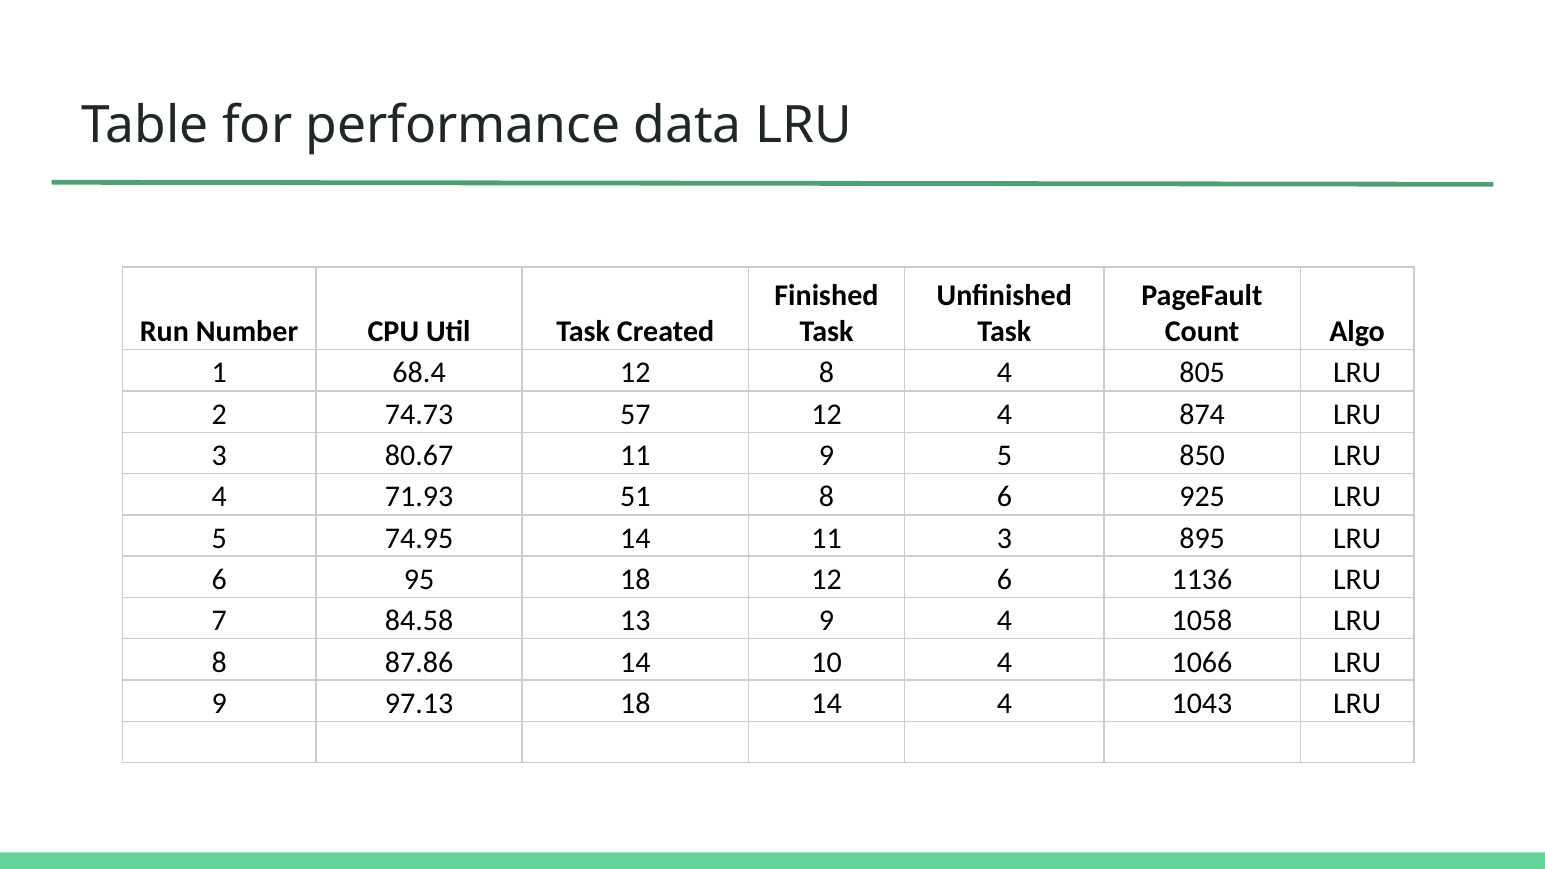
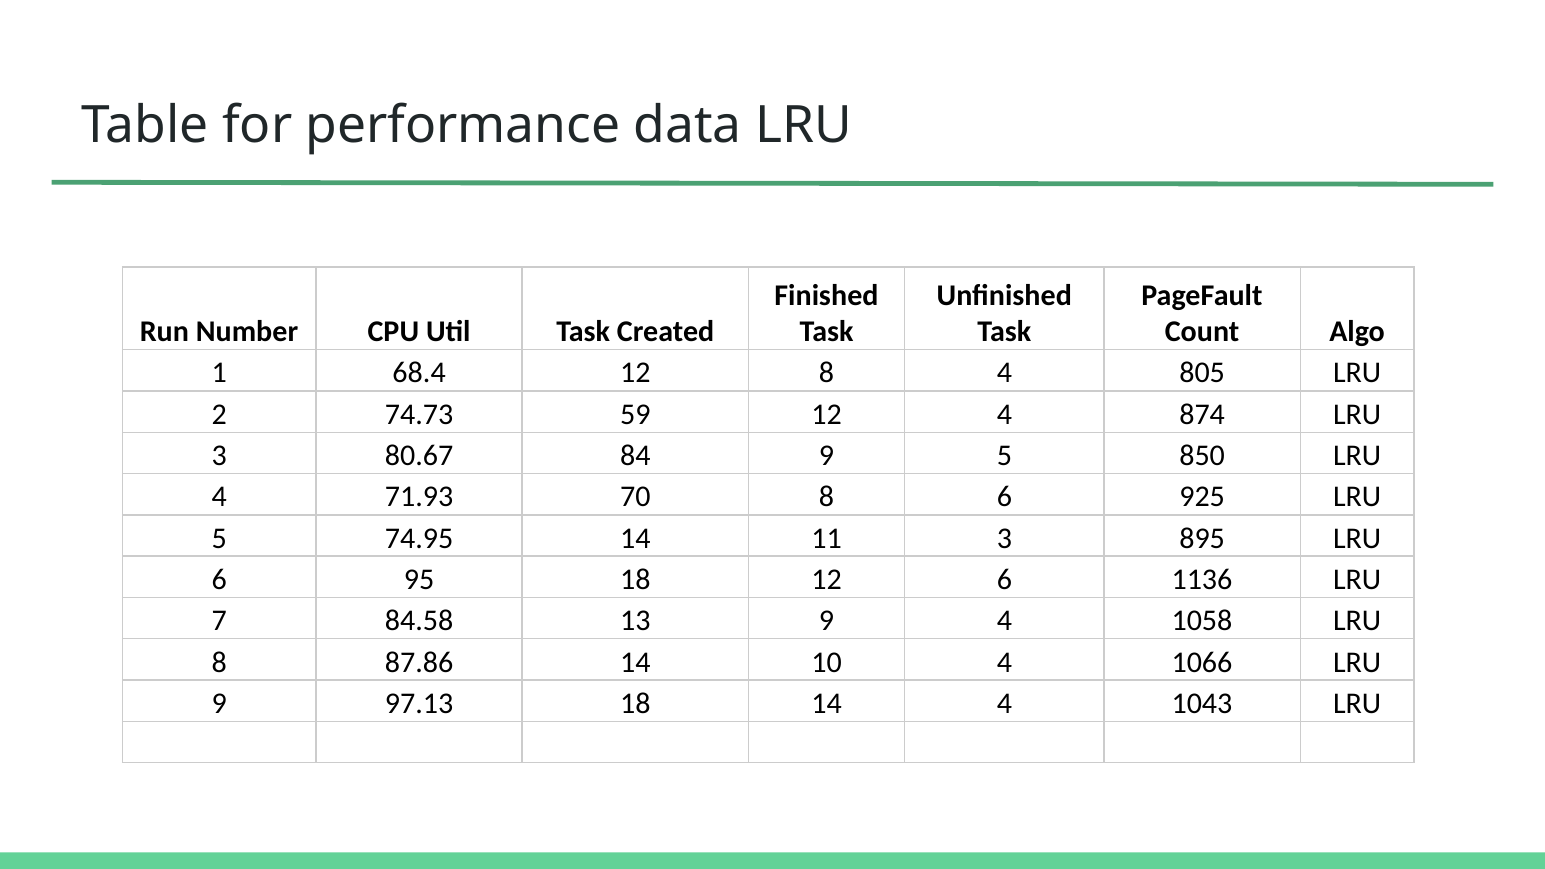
57: 57 -> 59
80.67 11: 11 -> 84
51: 51 -> 70
